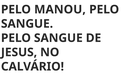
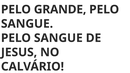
MANOU: MANOU -> GRANDE
